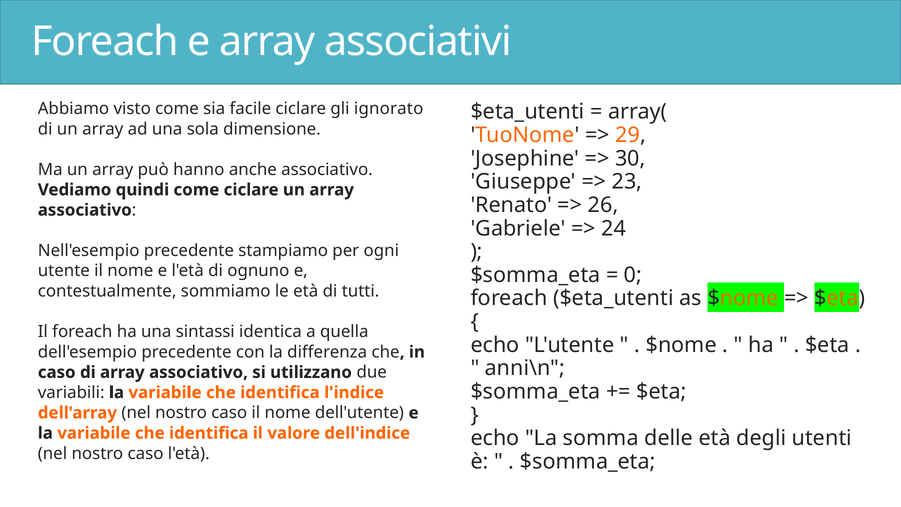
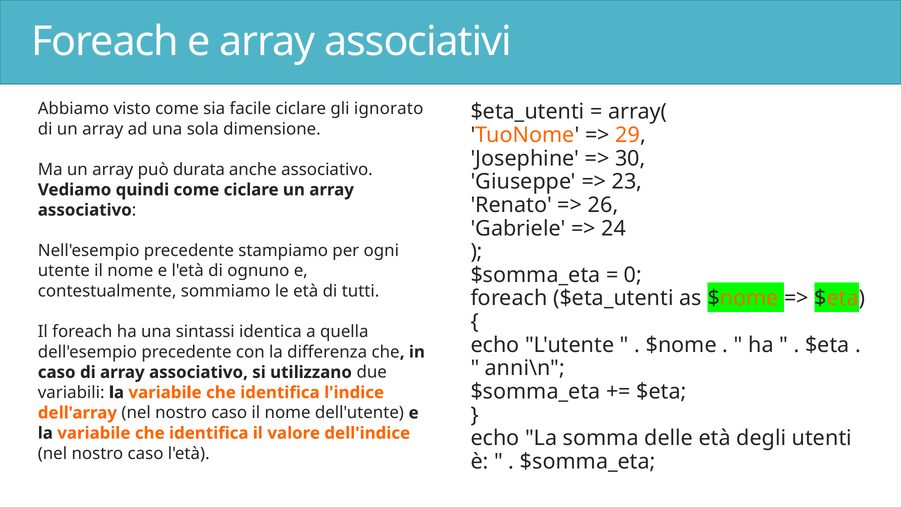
hanno: hanno -> durata
